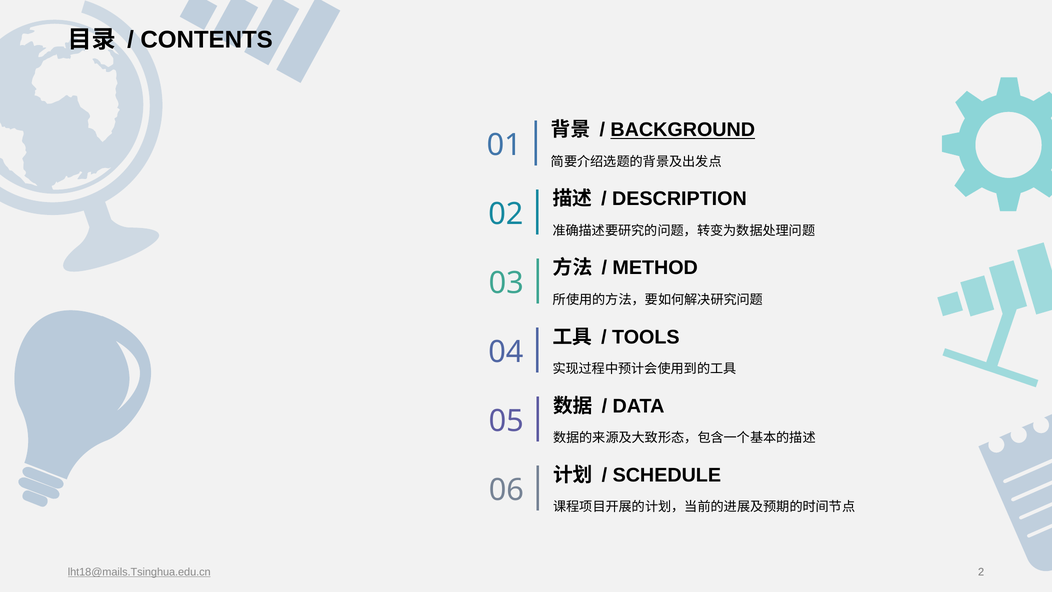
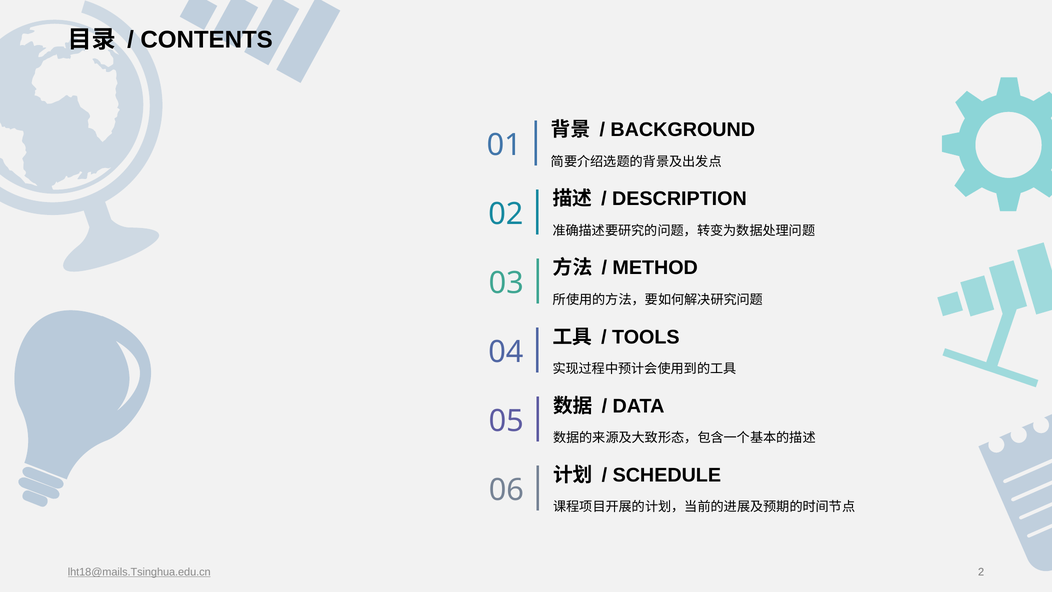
BACKGROUND underline: present -> none
